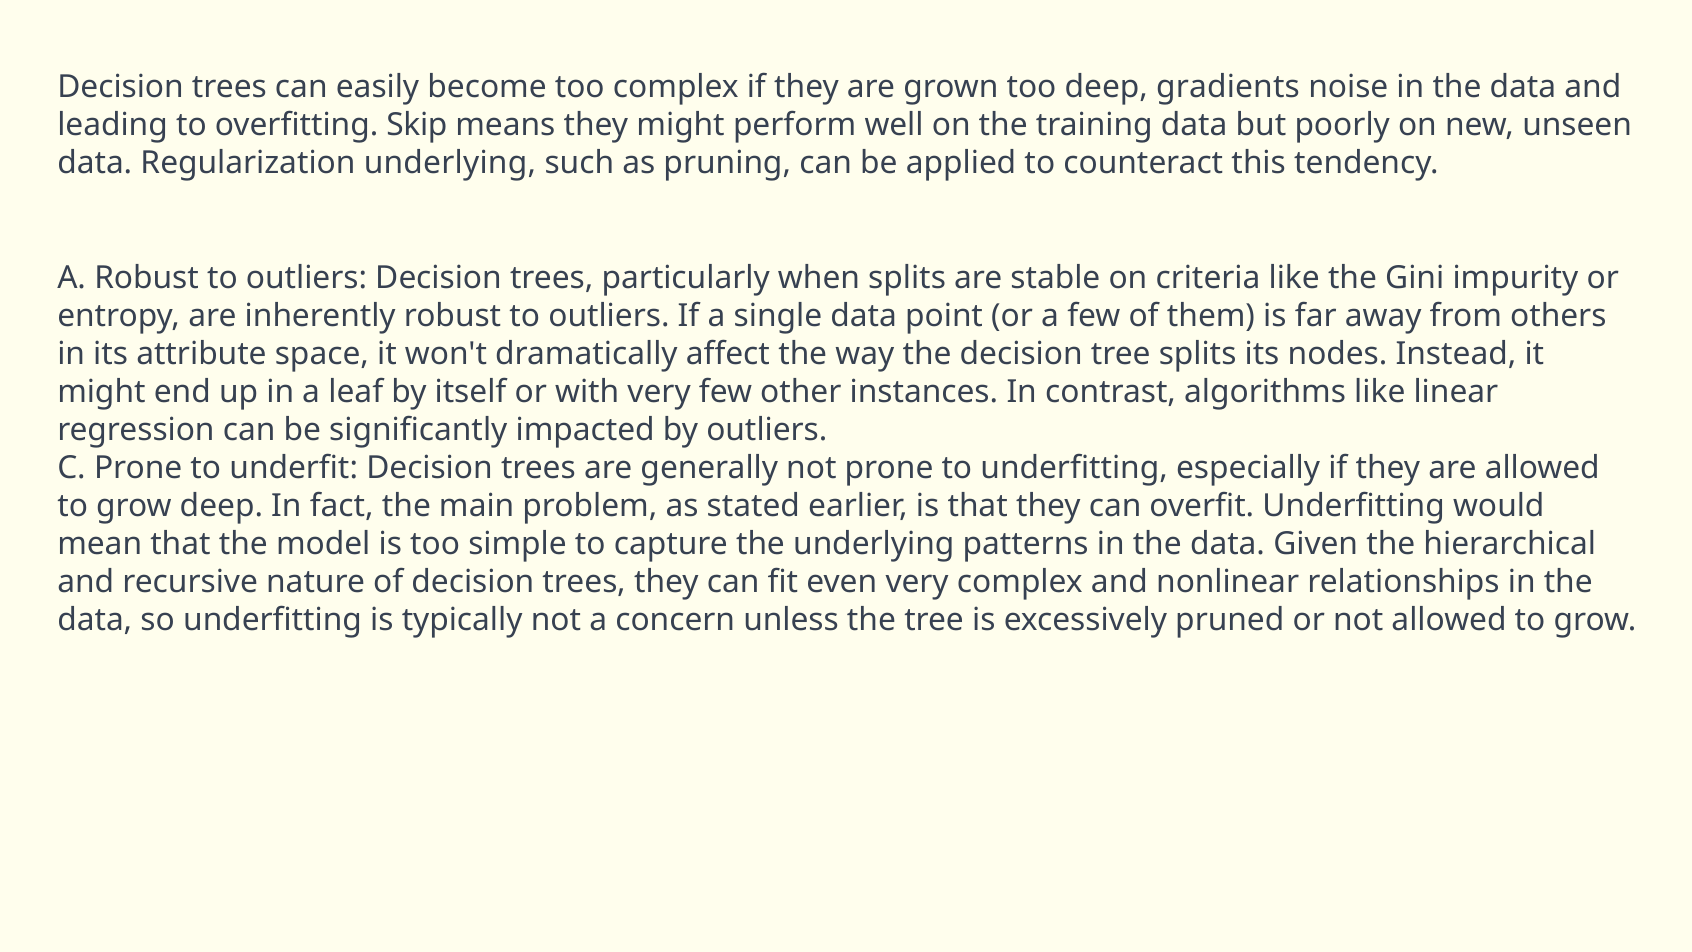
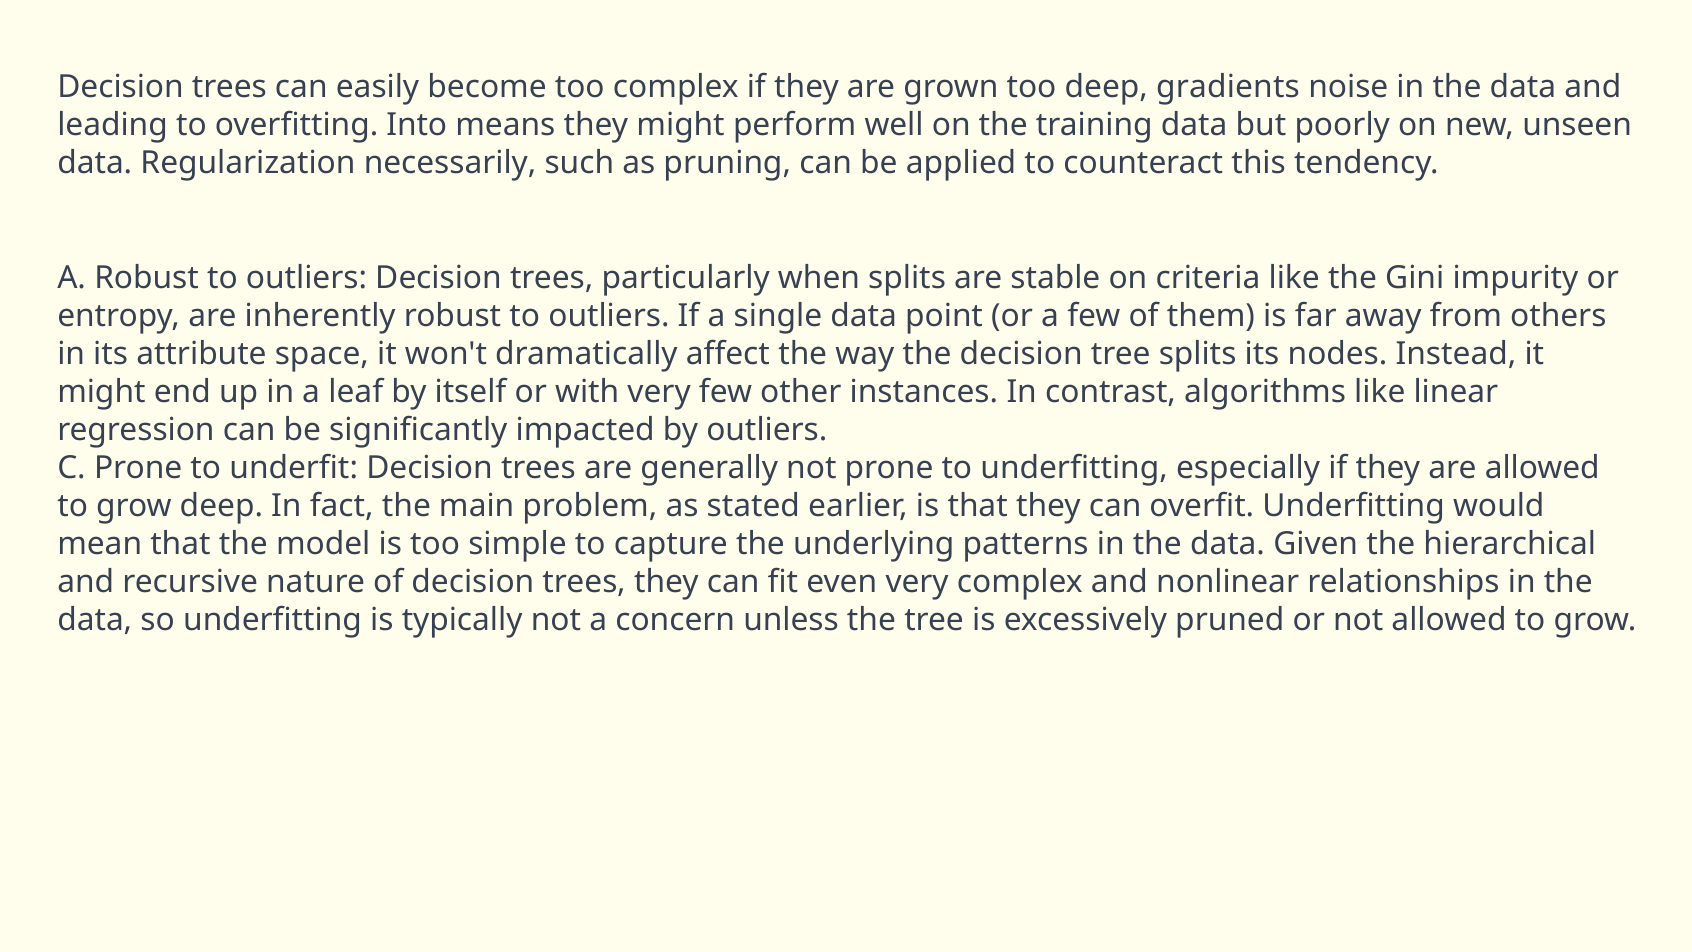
Skip: Skip -> Into
Regularization underlying: underlying -> necessarily
